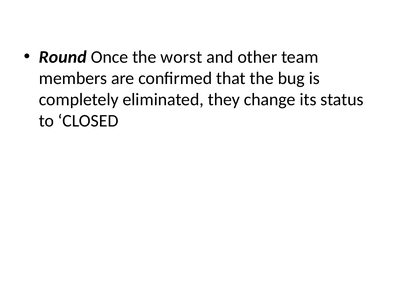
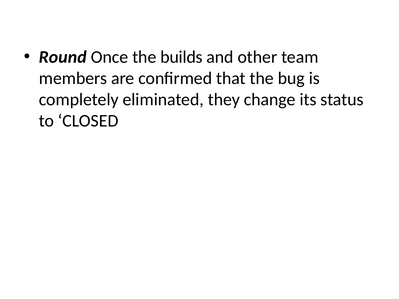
worst: worst -> builds
